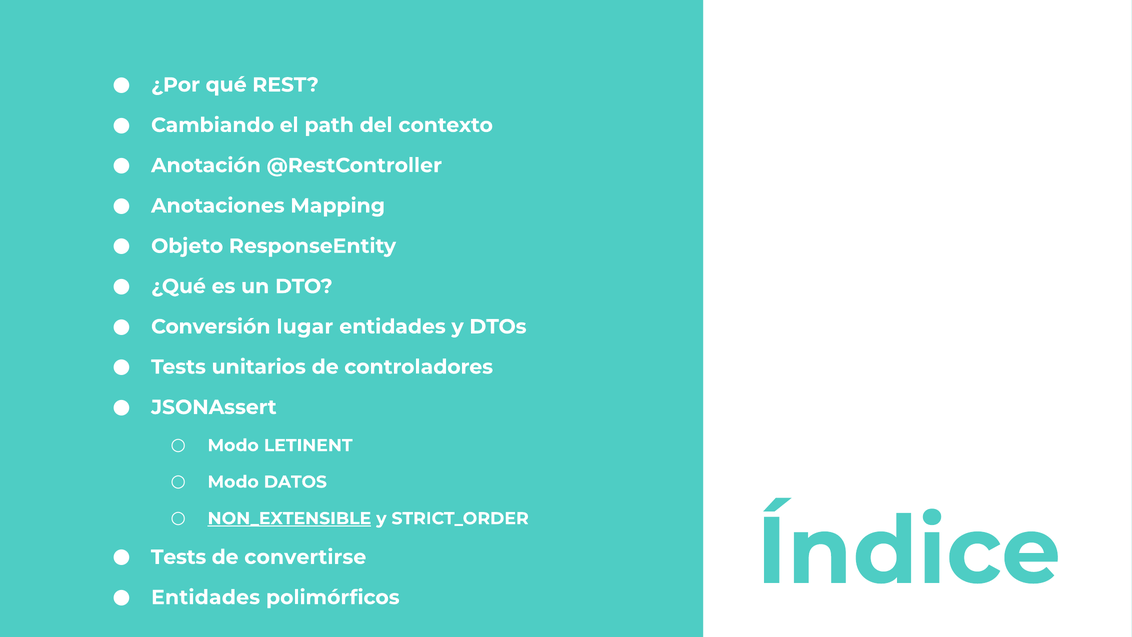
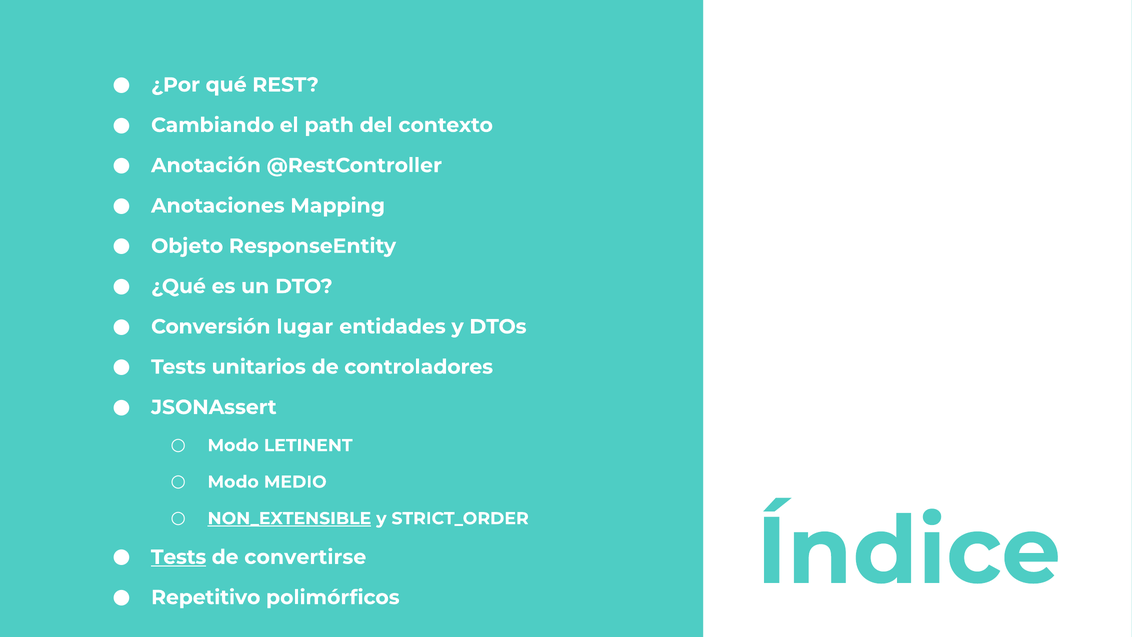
DATOS: DATOS -> MEDIO
Tests at (179, 557) underline: none -> present
Entidades at (206, 597): Entidades -> Repetitivo
